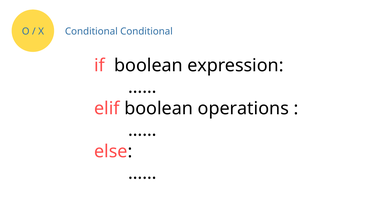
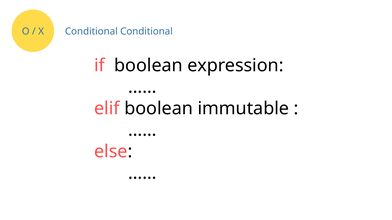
operations: operations -> immutable
